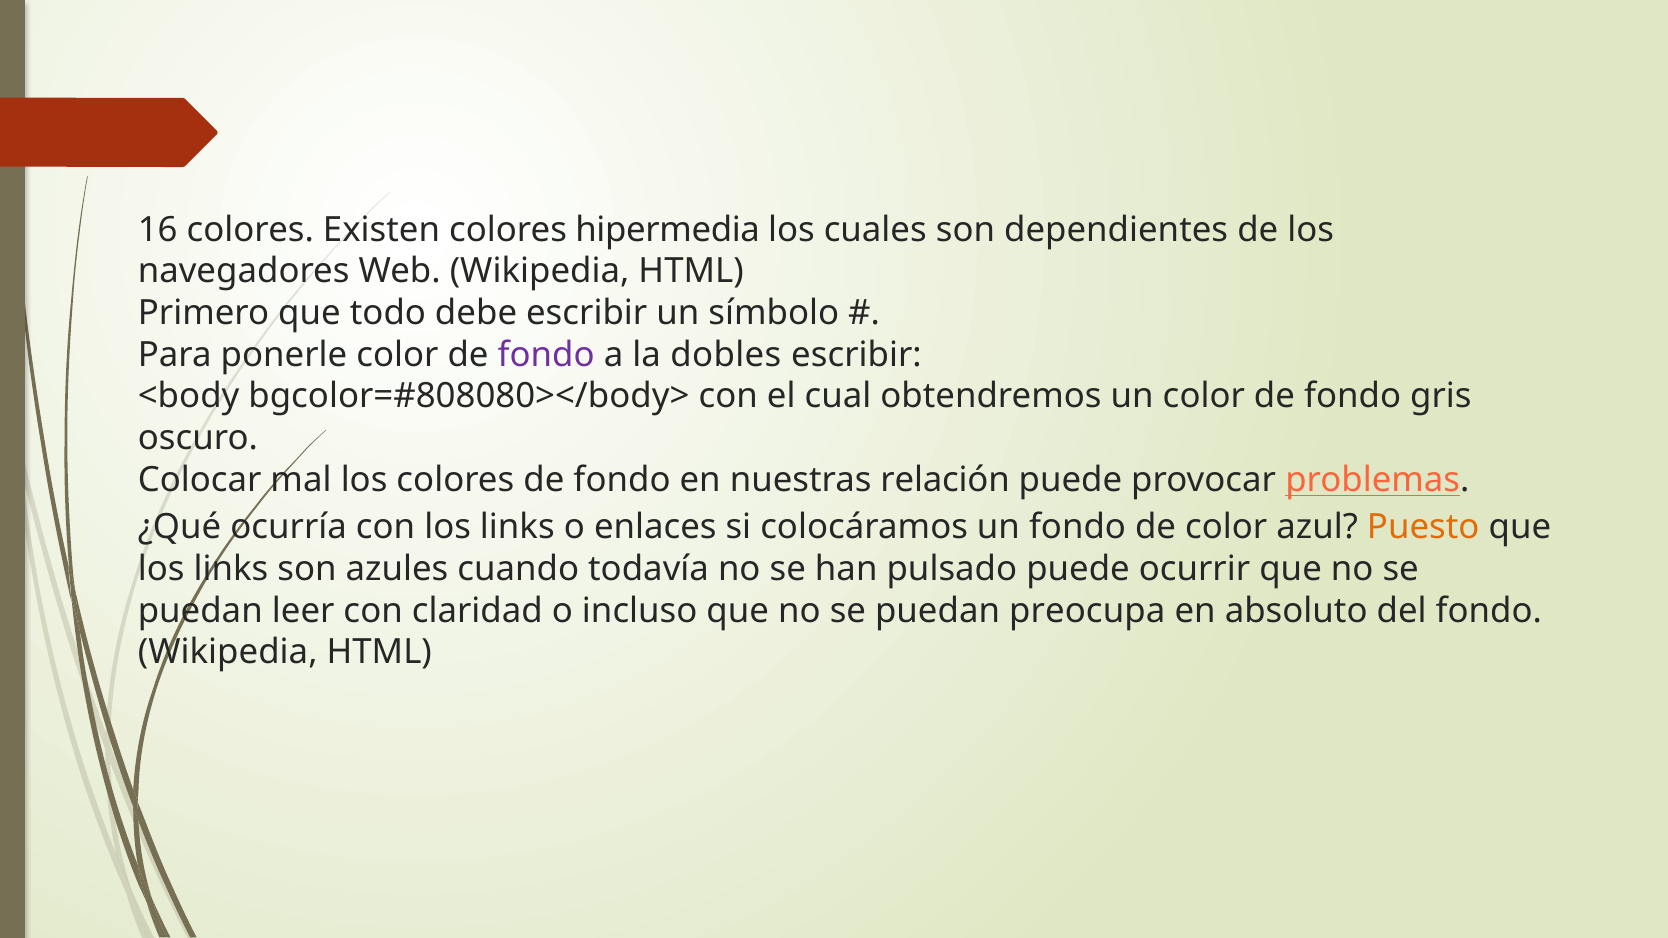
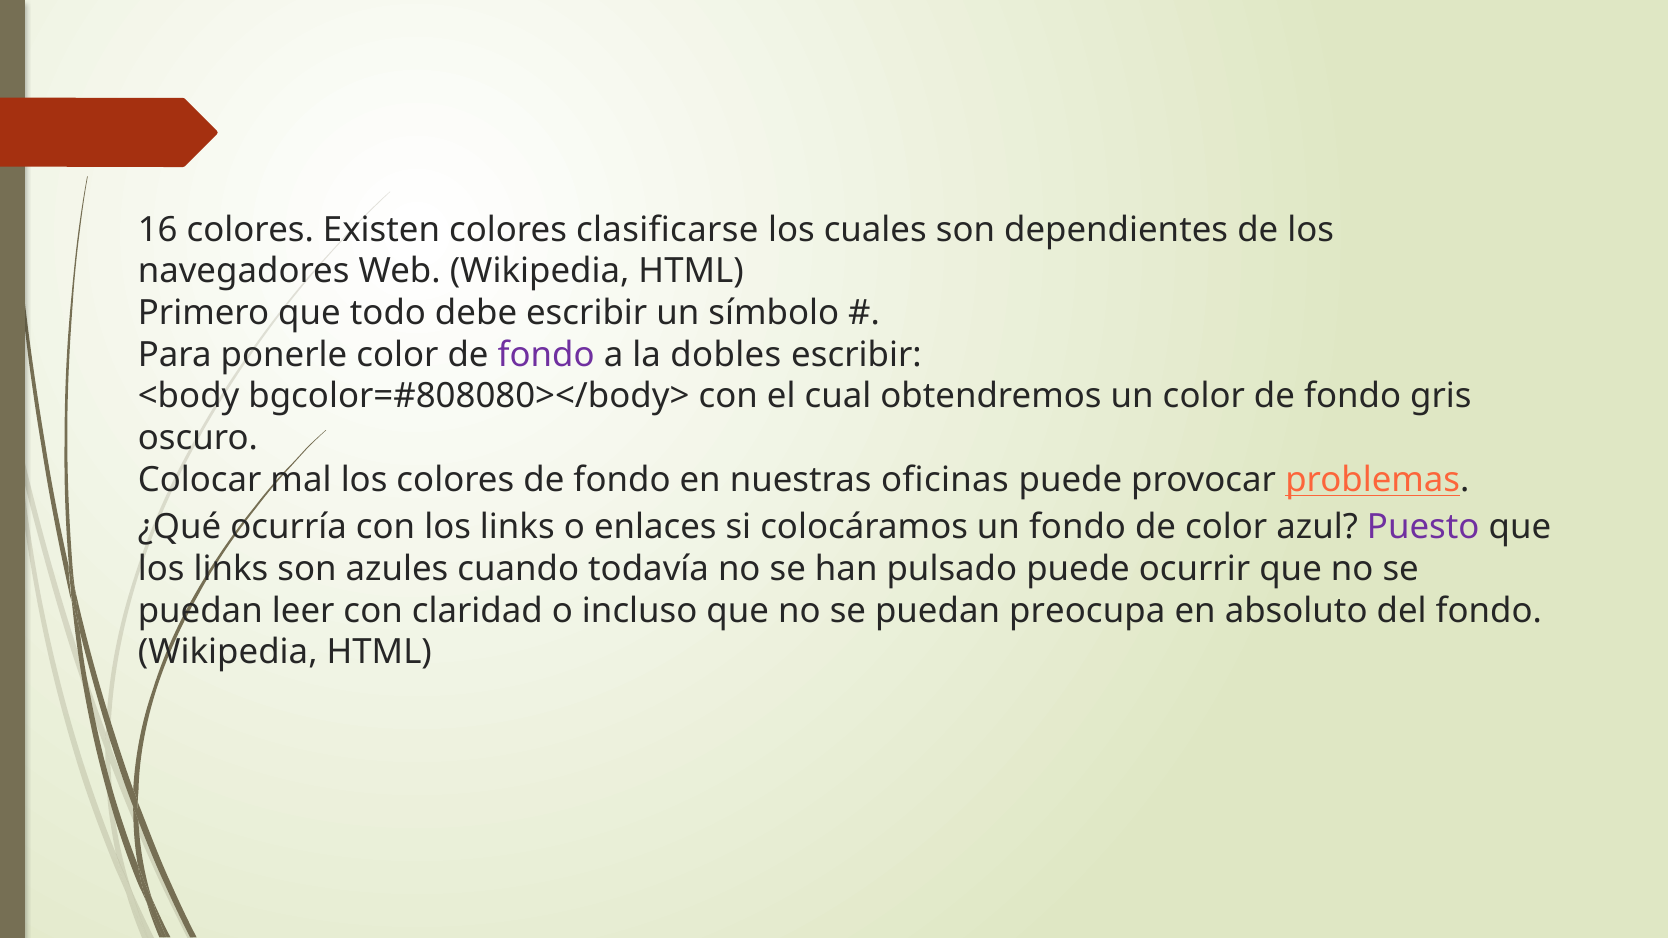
hipermedia: hipermedia -> clasificarse
relación: relación -> oficinas
Puesto colour: orange -> purple
